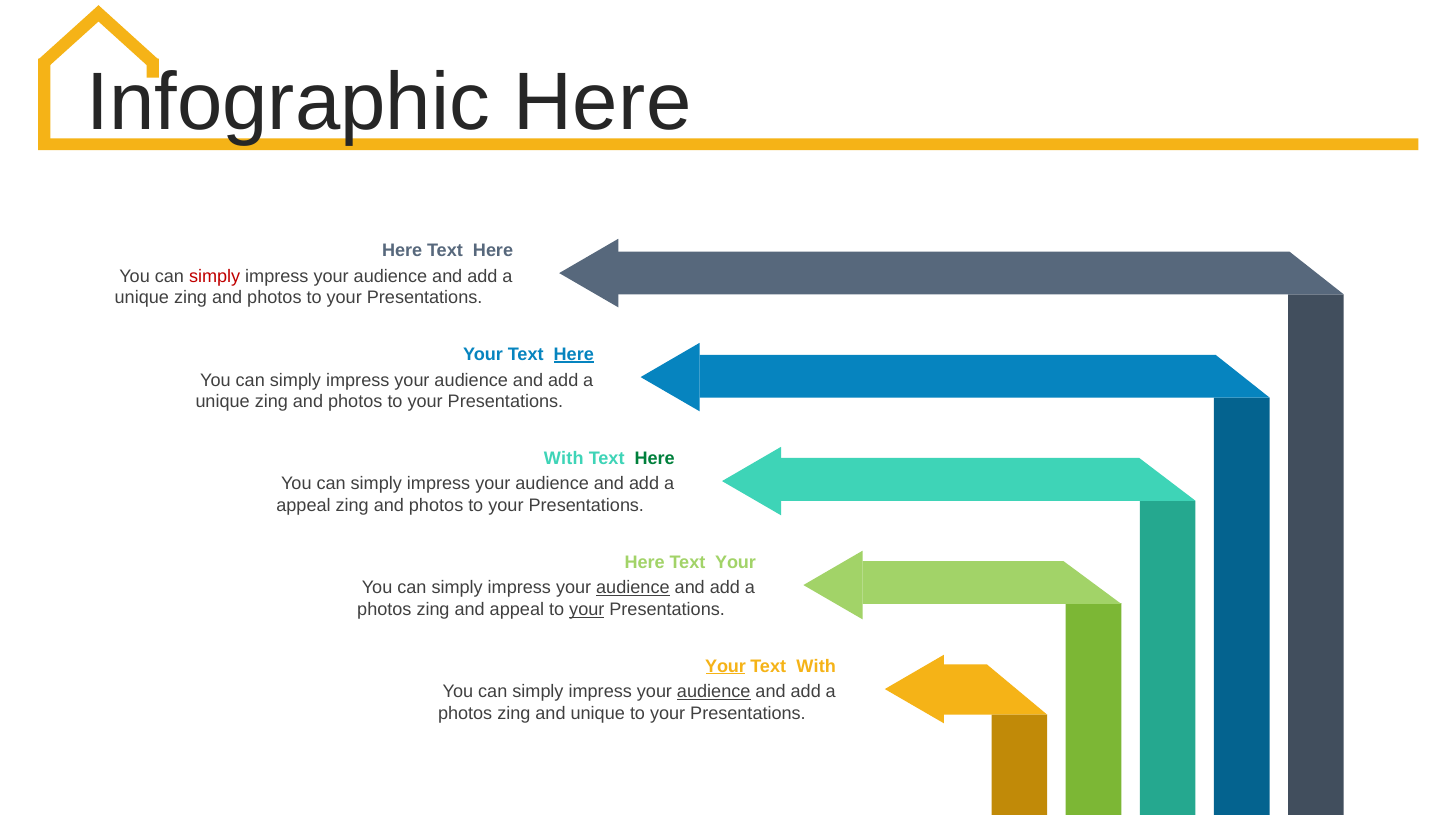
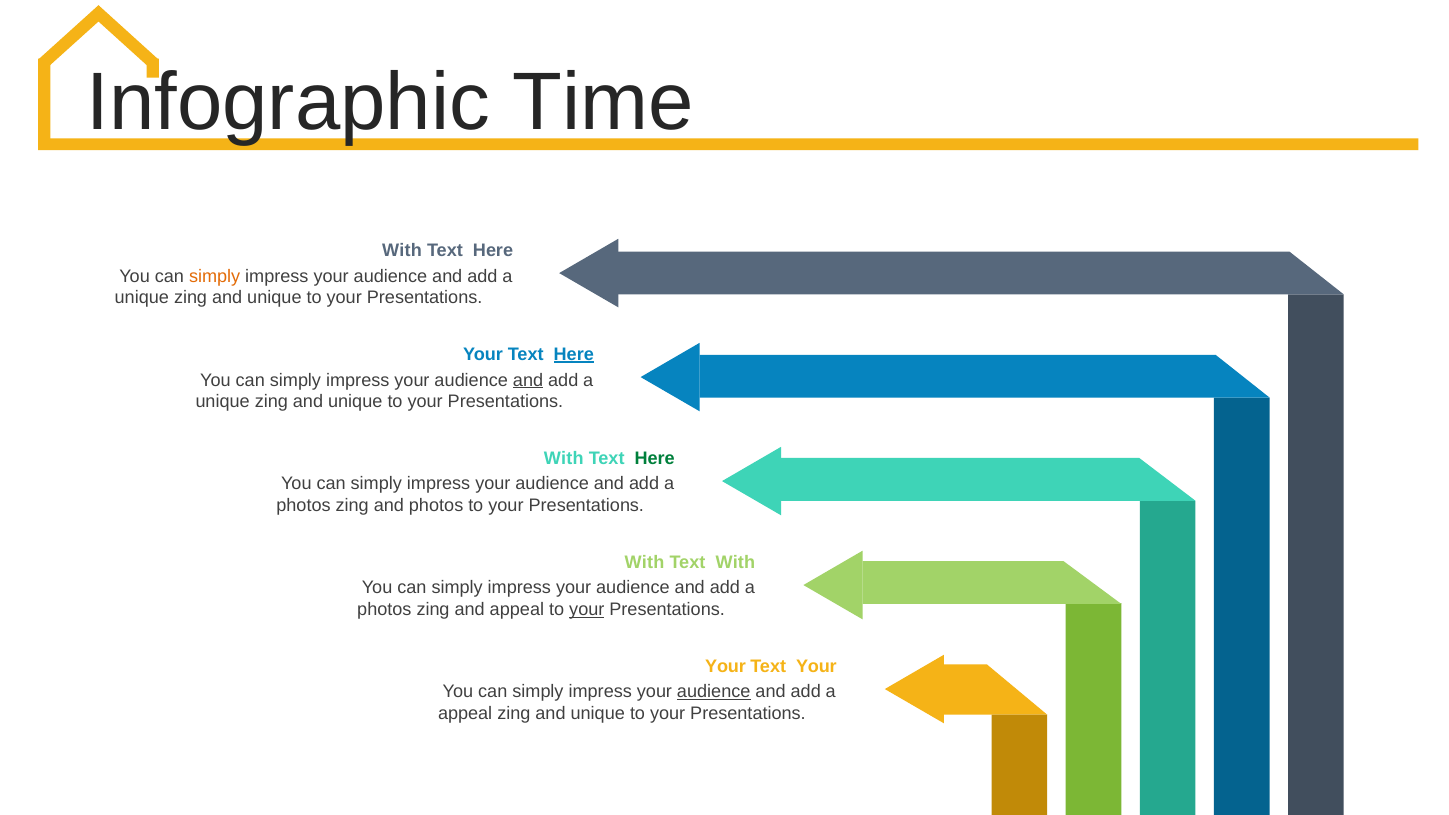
Infographic Here: Here -> Time
Here at (402, 250): Here -> With
simply at (215, 276) colour: red -> orange
photos at (274, 298): photos -> unique
and at (528, 380) underline: none -> present
photos at (355, 402): photos -> unique
appeal at (303, 506): appeal -> photos
Here at (645, 562): Here -> With
Text Your: Your -> With
audience at (633, 588) underline: present -> none
Your at (726, 666) underline: present -> none
Text With: With -> Your
photos at (465, 714): photos -> appeal
